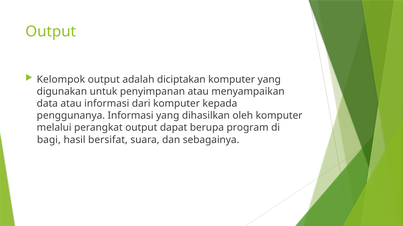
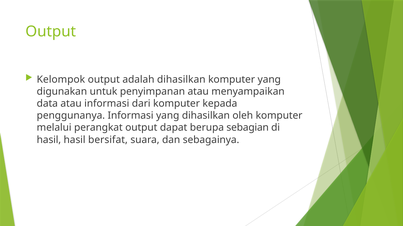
adalah diciptakan: diciptakan -> dihasilkan
program: program -> sebagian
bagi at (49, 140): bagi -> hasil
